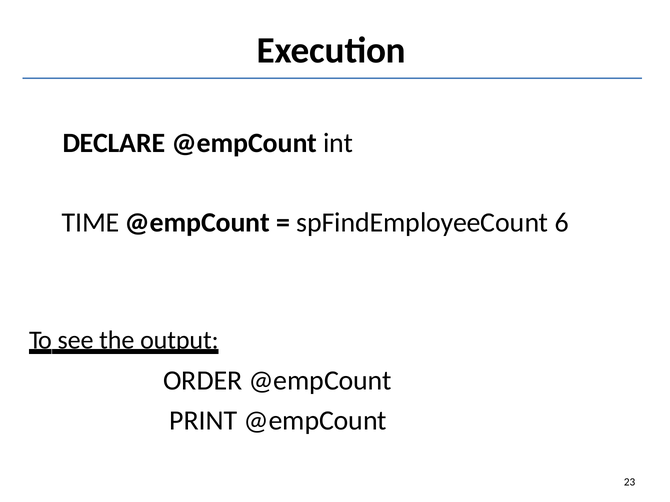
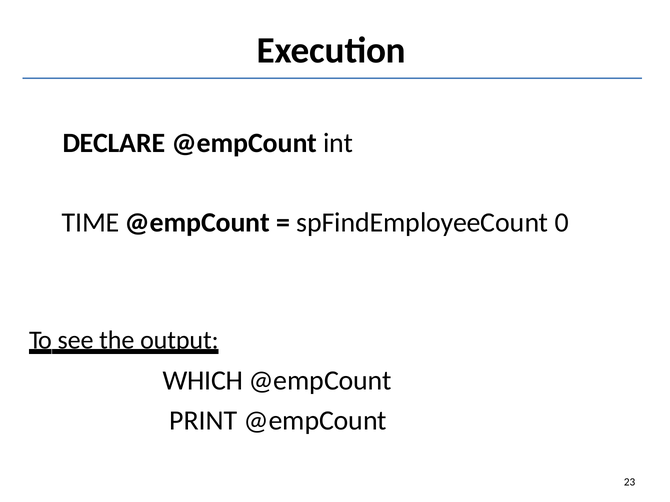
6: 6 -> 0
ORDER: ORDER -> WHICH
